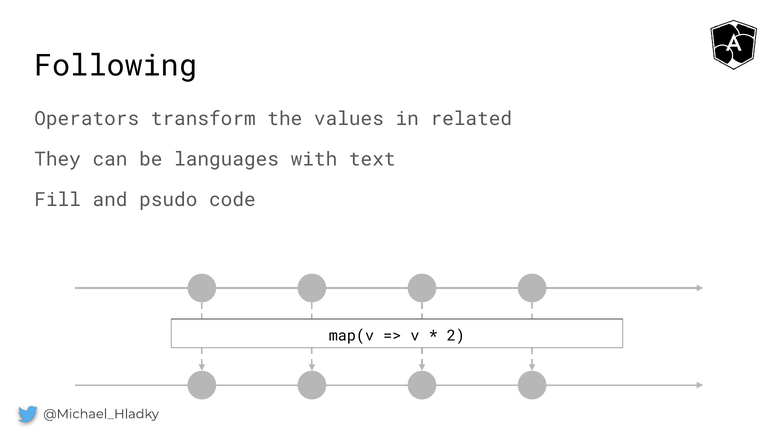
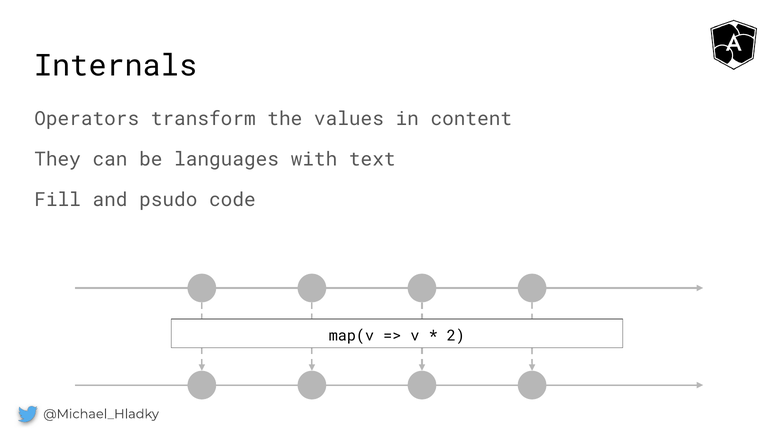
Following: Following -> Internals
related: related -> content
